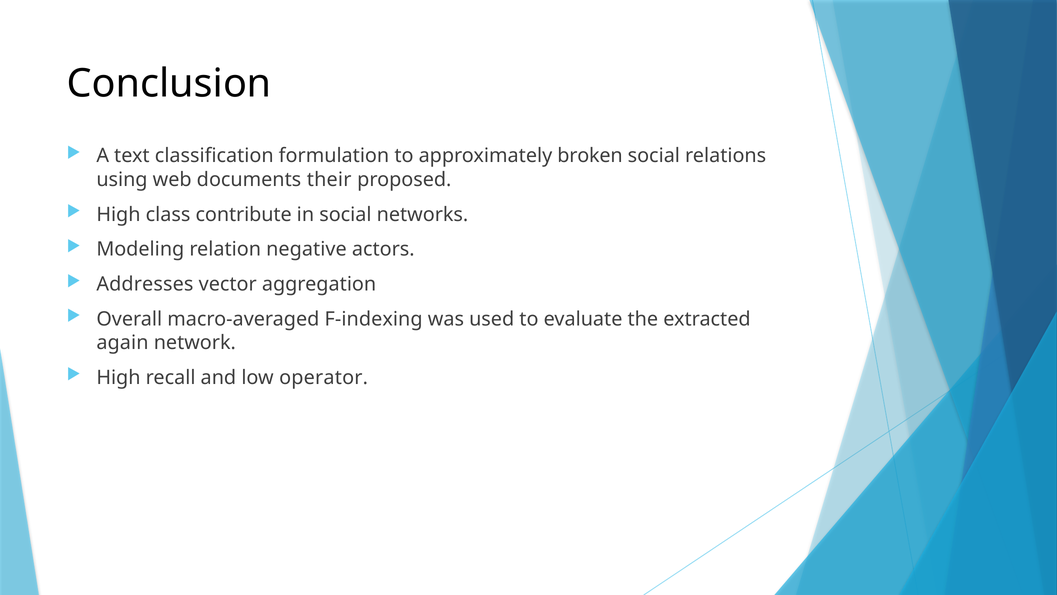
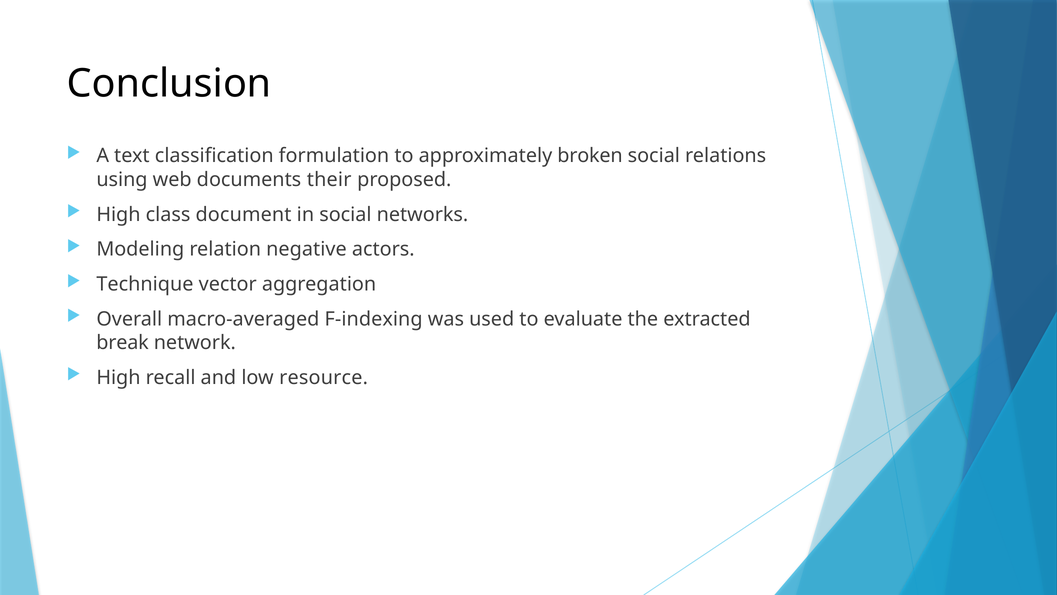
contribute: contribute -> document
Addresses: Addresses -> Technique
again: again -> break
operator: operator -> resource
